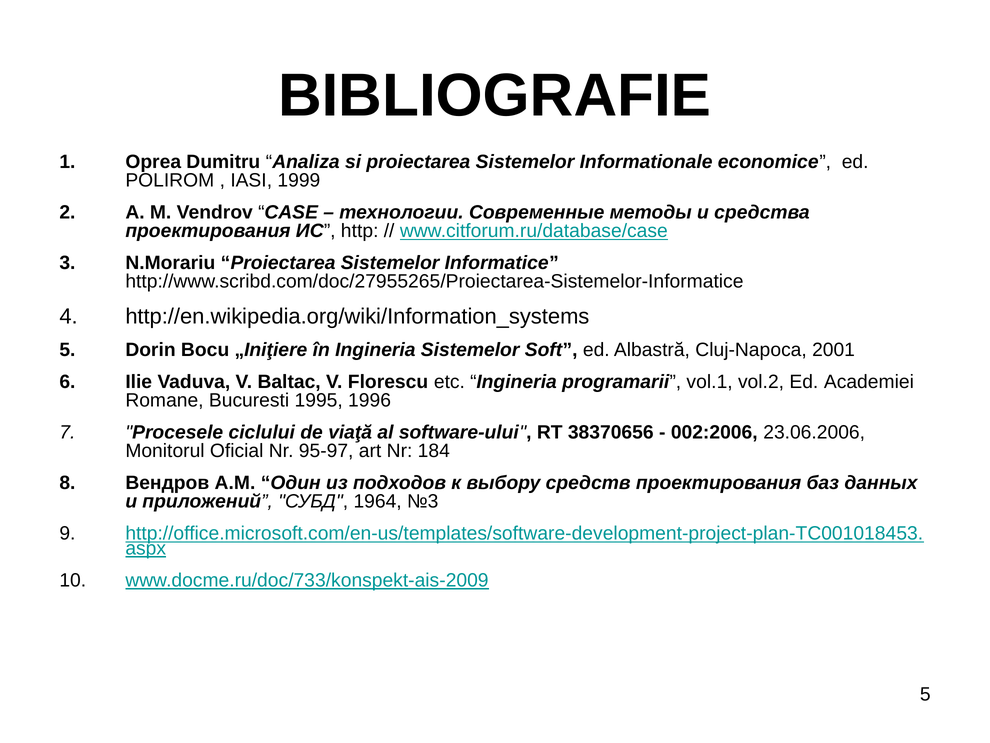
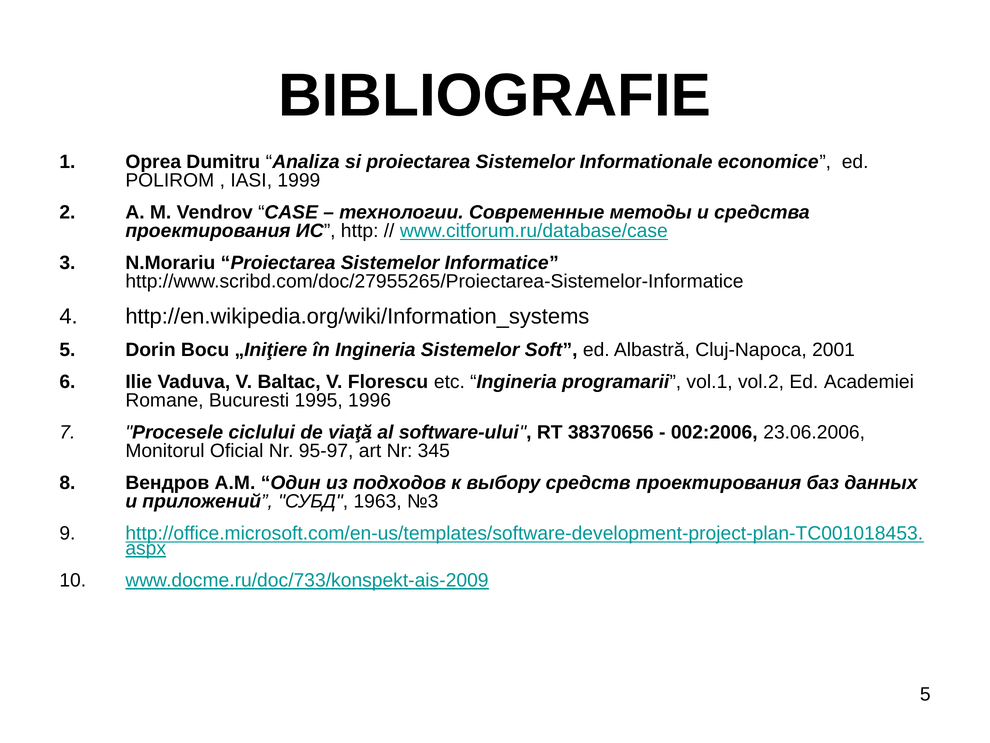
184: 184 -> 345
1964: 1964 -> 1963
